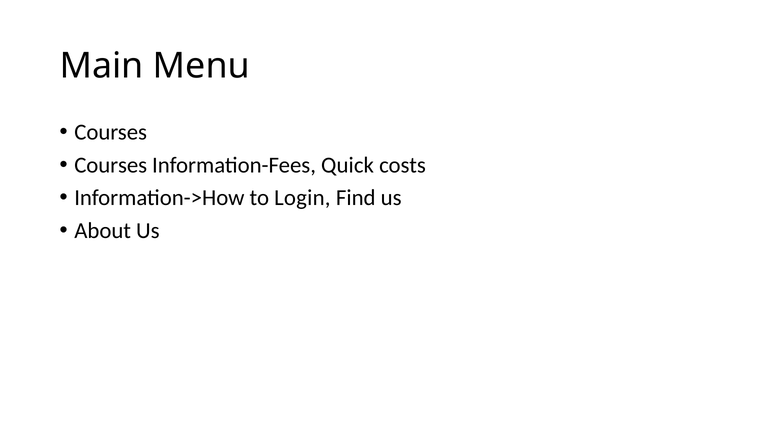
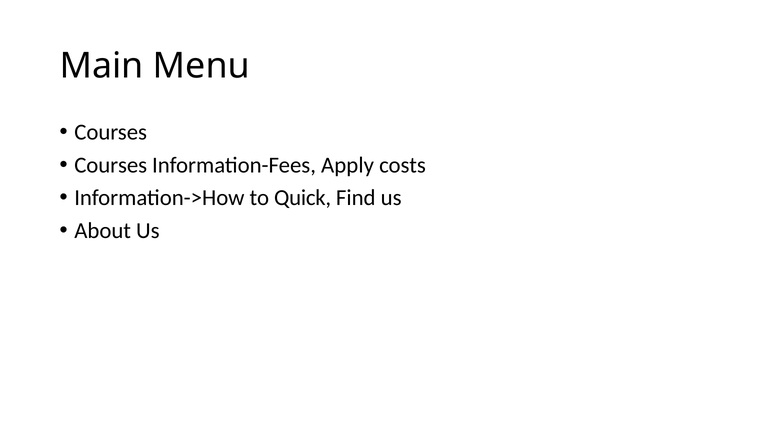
Quick: Quick -> Apply
Login: Login -> Quick
